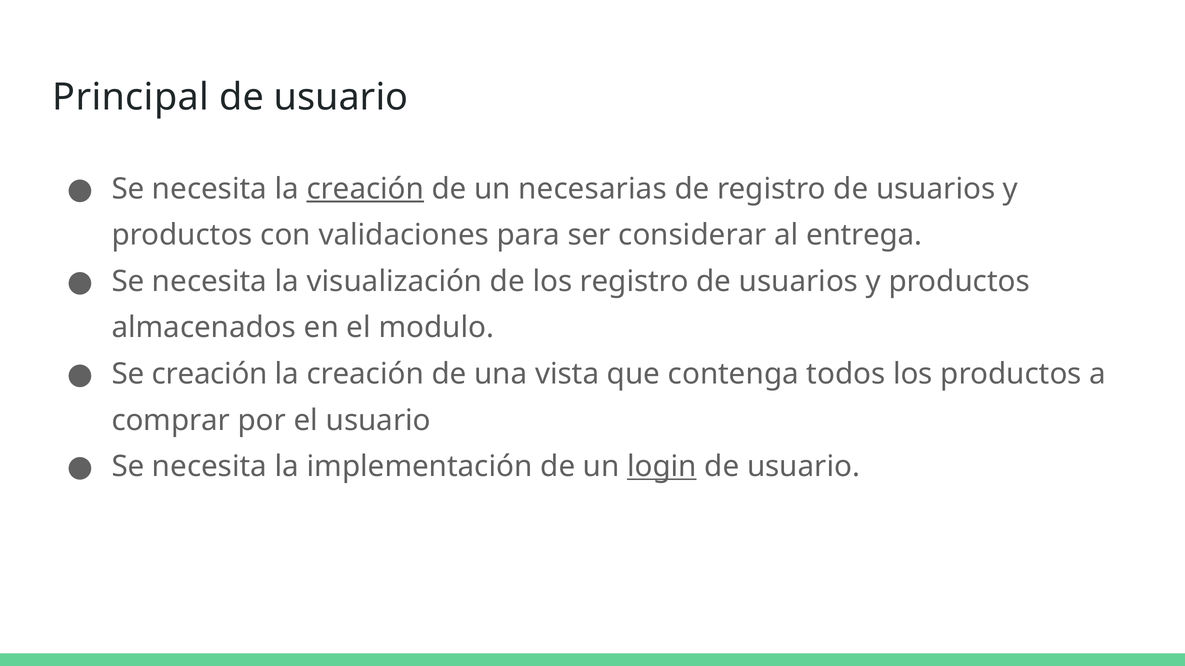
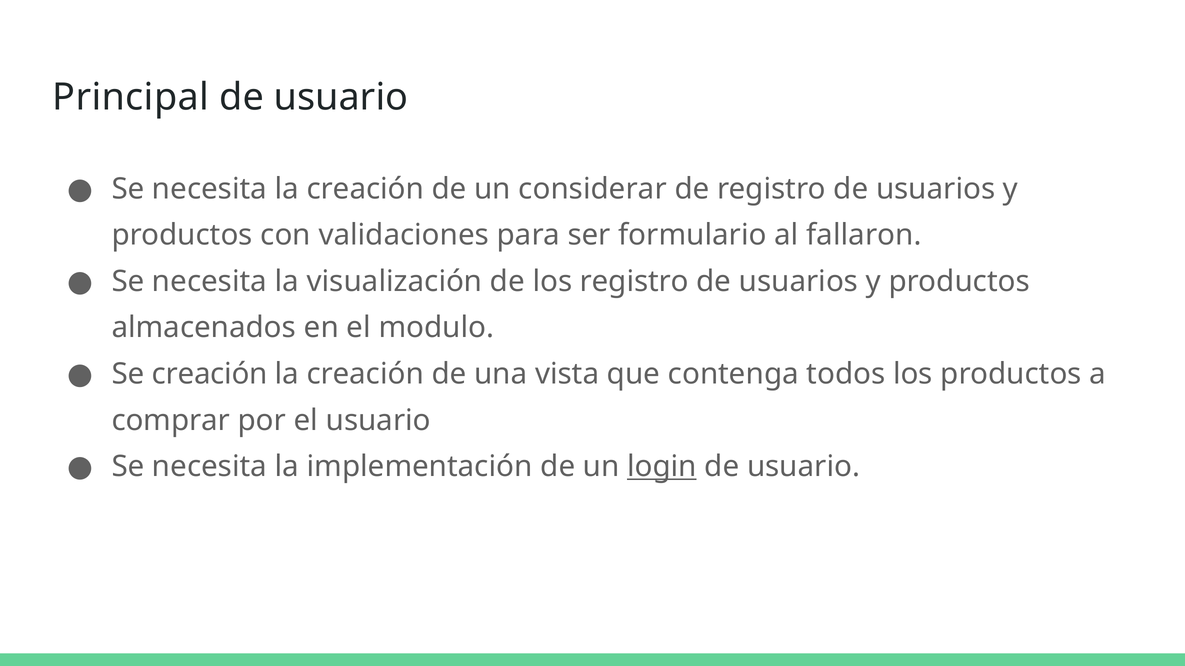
creación at (365, 189) underline: present -> none
necesarias: necesarias -> considerar
considerar: considerar -> formulario
entrega: entrega -> fallaron
